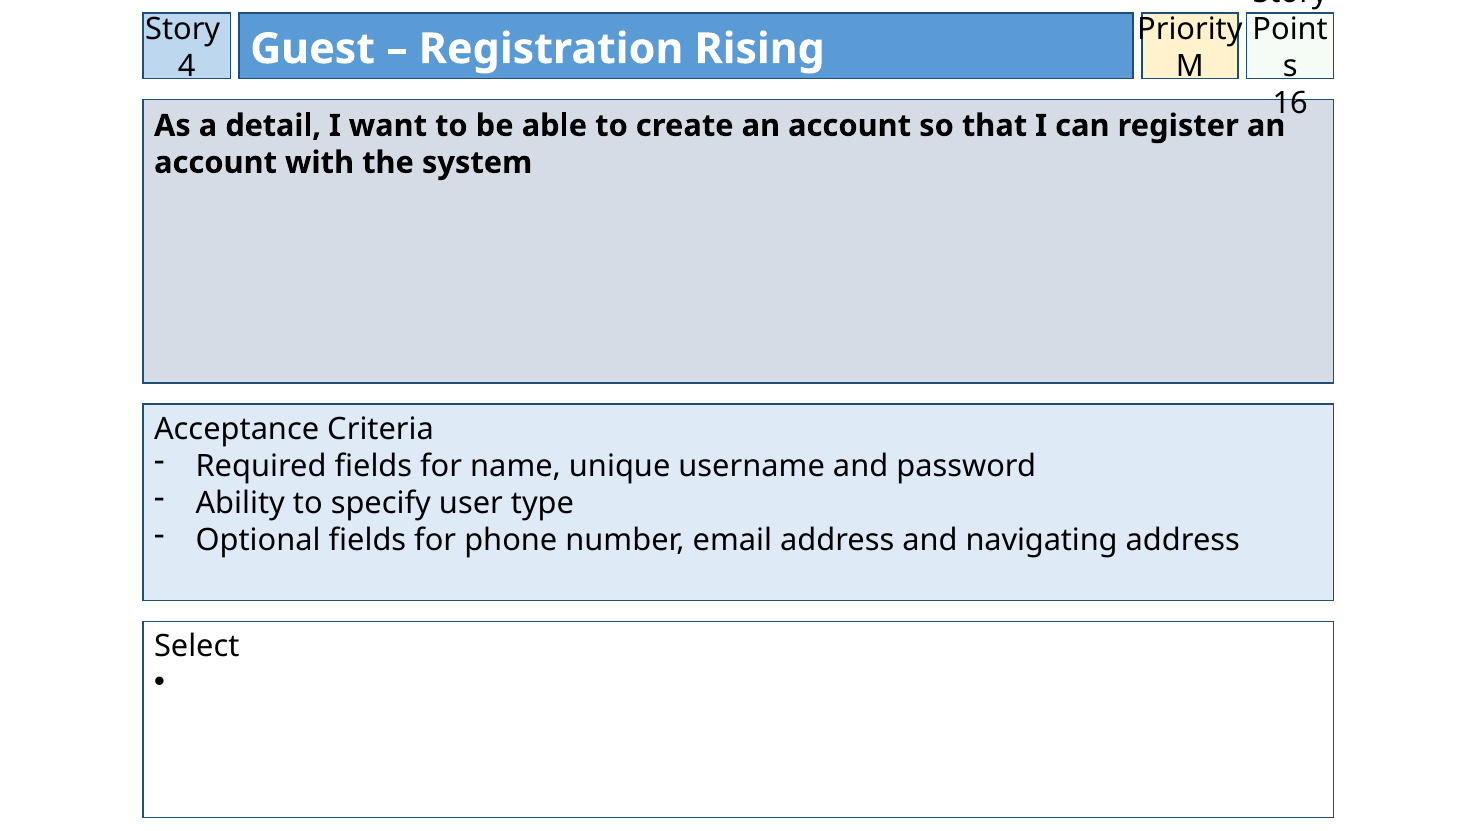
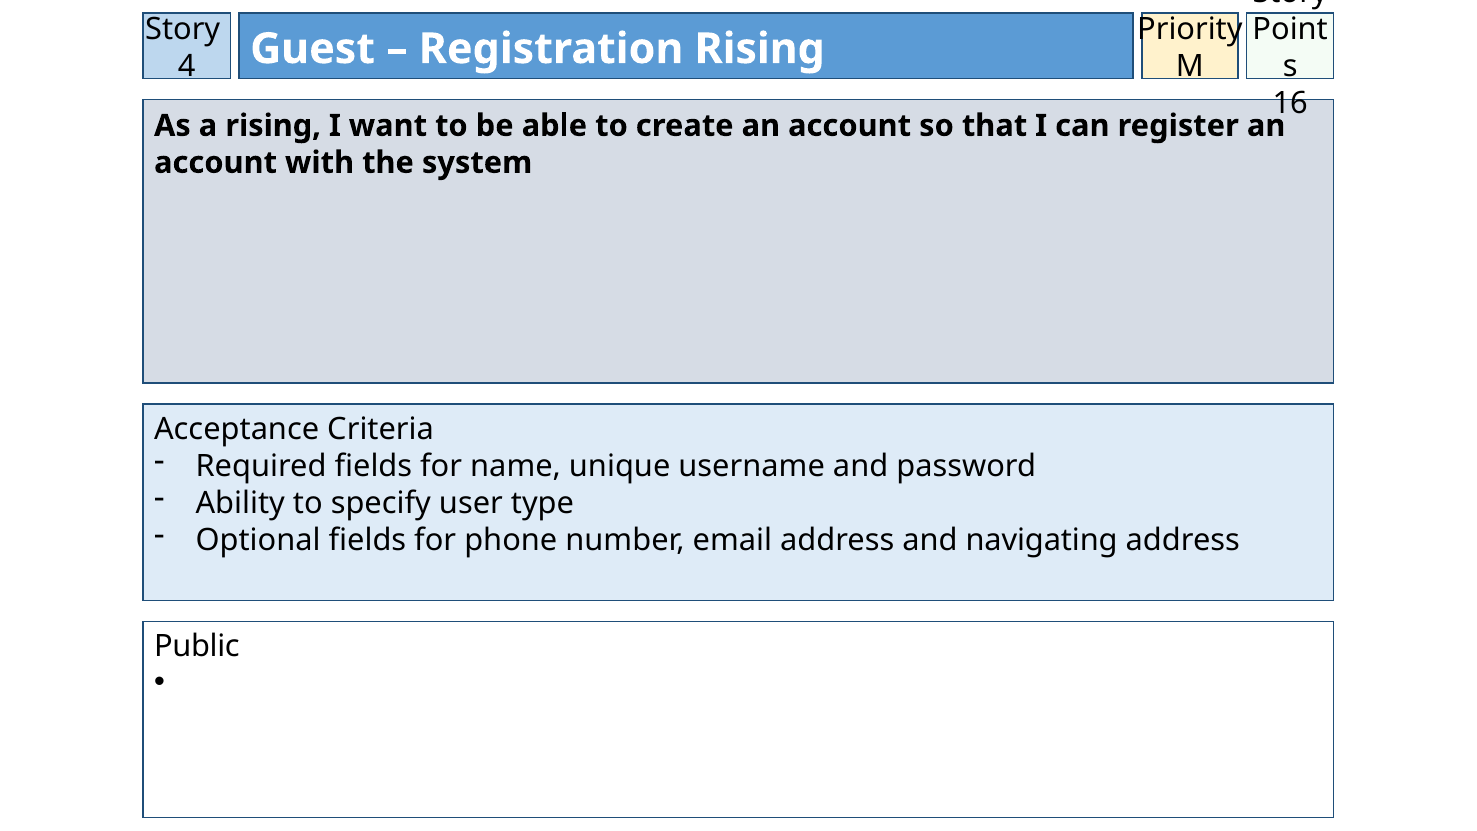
a detail: detail -> rising
Select: Select -> Public
